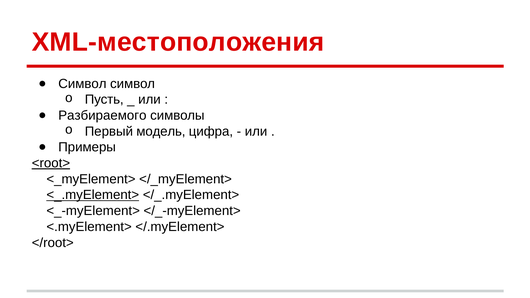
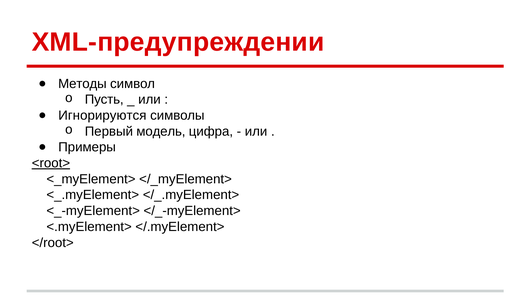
XML-местоположения: XML-местоположения -> XML-предупреждении
Символ at (82, 84): Символ -> Методы
Разбираемого: Разбираемого -> Игнорируются
<_.myElement> underline: present -> none
